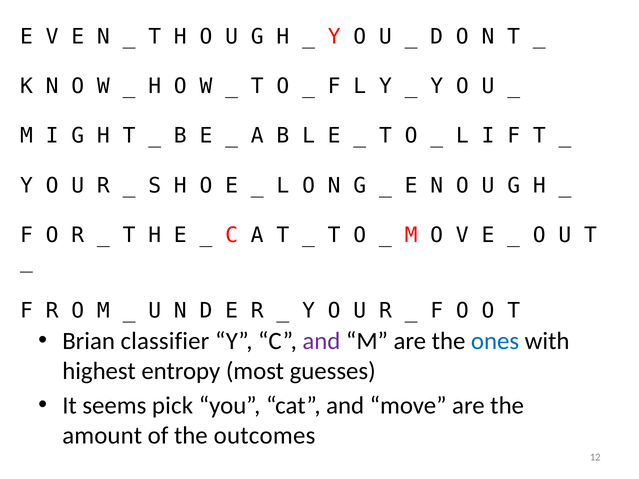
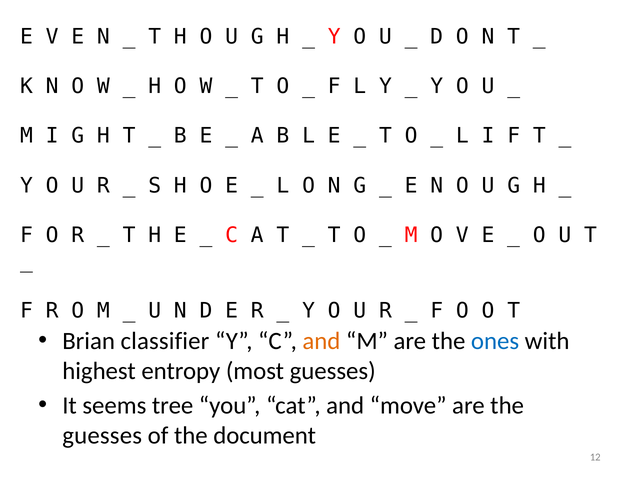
and at (321, 341) colour: purple -> orange
pick: pick -> tree
amount at (102, 436): amount -> guesses
outcomes: outcomes -> document
